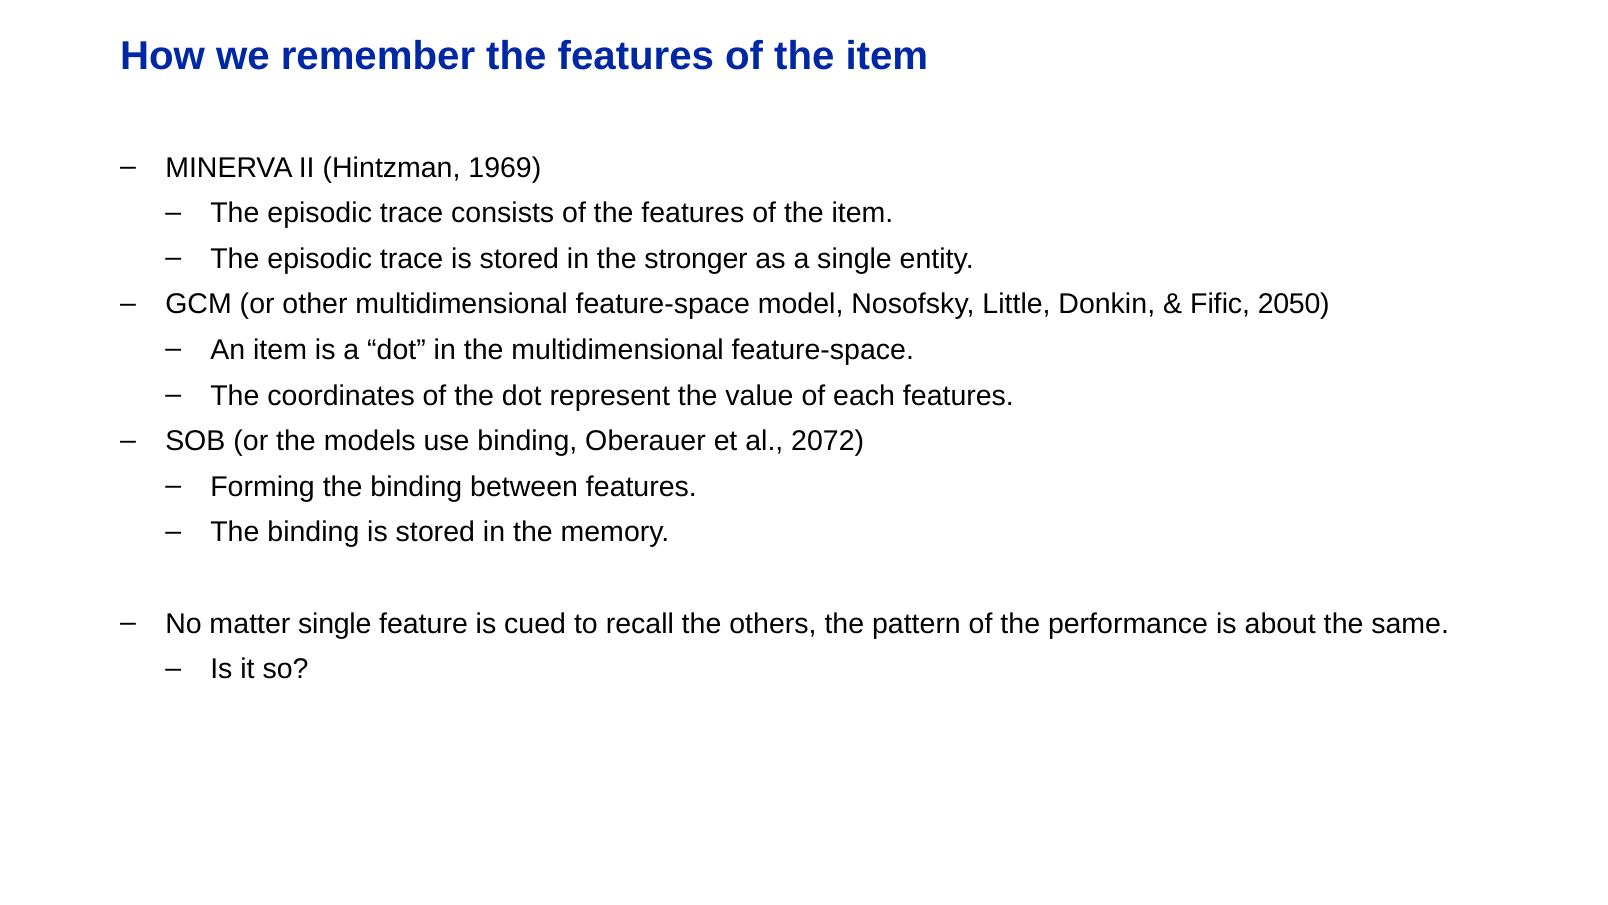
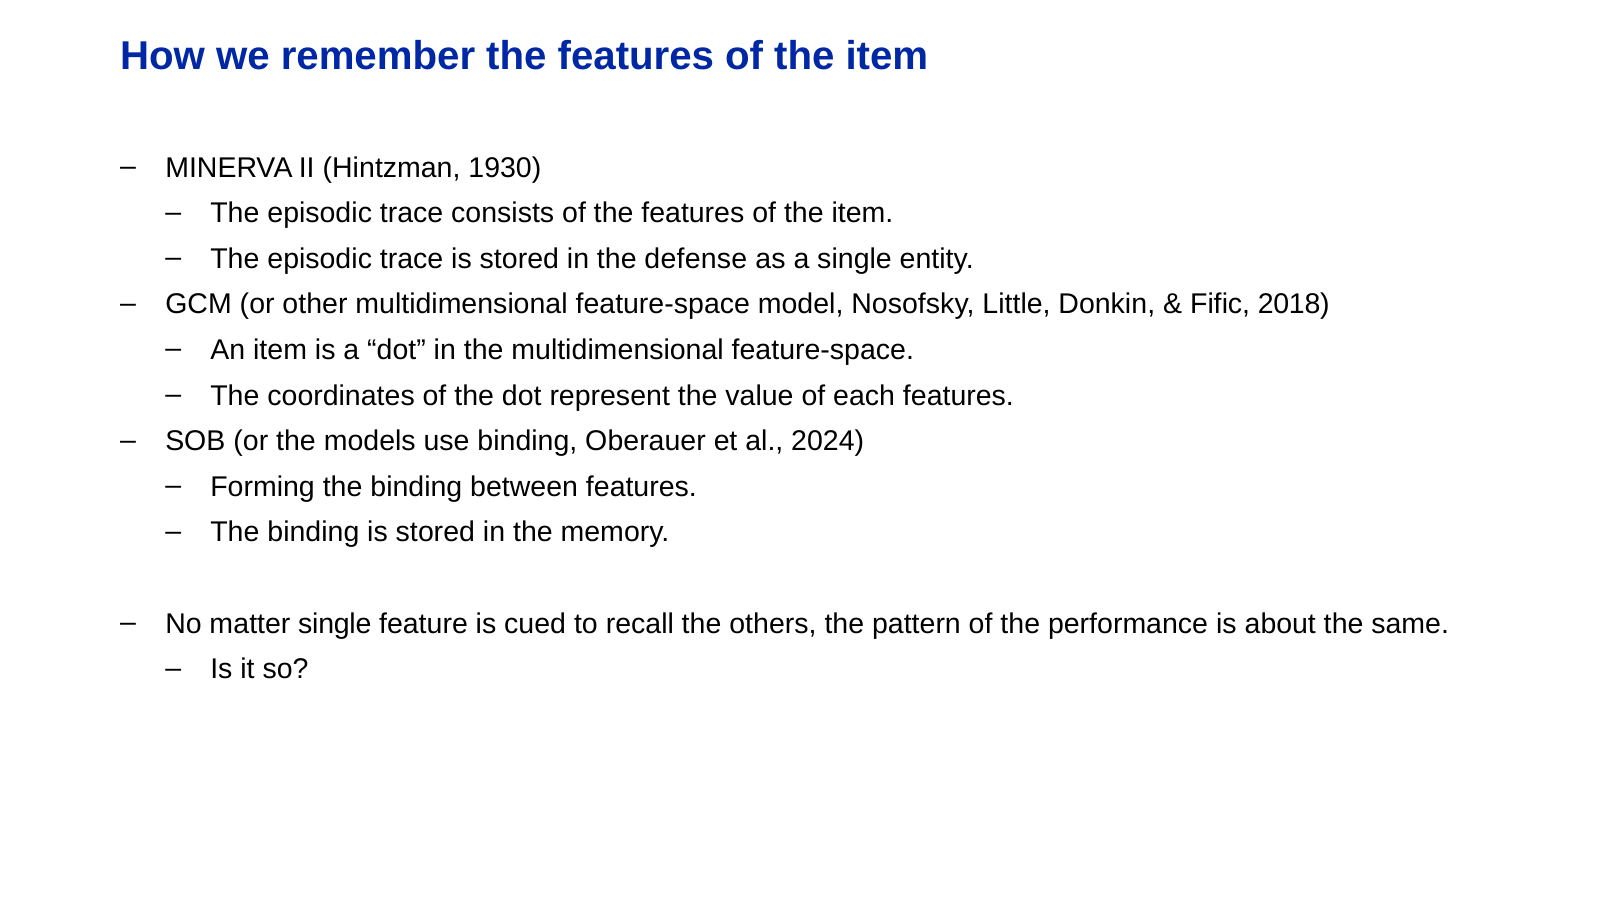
1969: 1969 -> 1930
stronger: stronger -> defense
2050: 2050 -> 2018
2072: 2072 -> 2024
